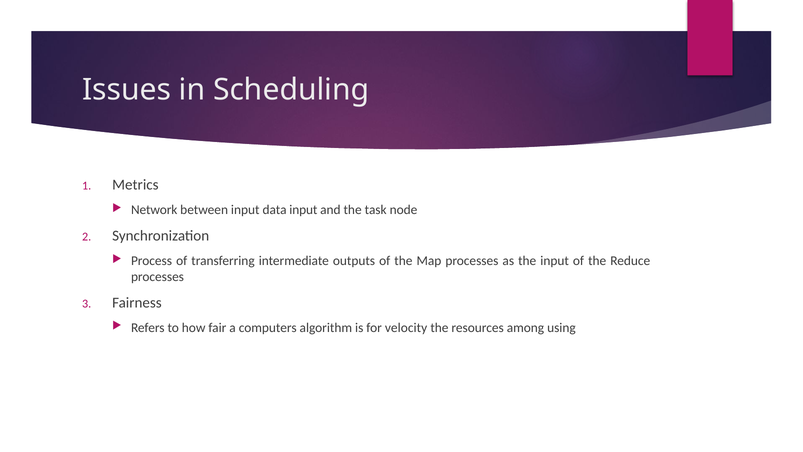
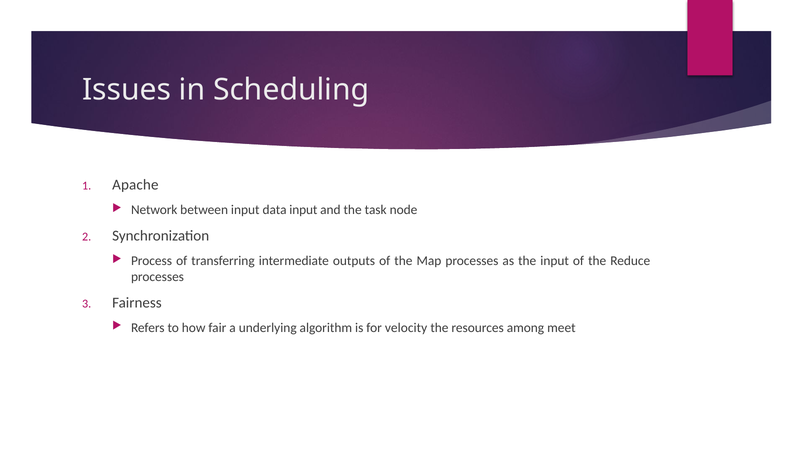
Metrics: Metrics -> Apache
computers: computers -> underlying
using: using -> meet
